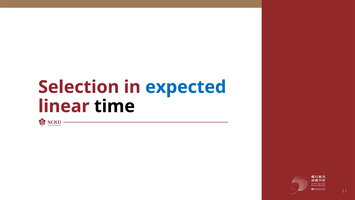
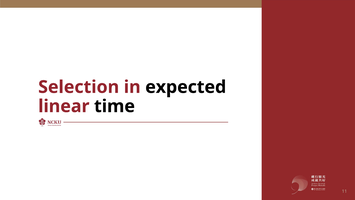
expected colour: blue -> black
